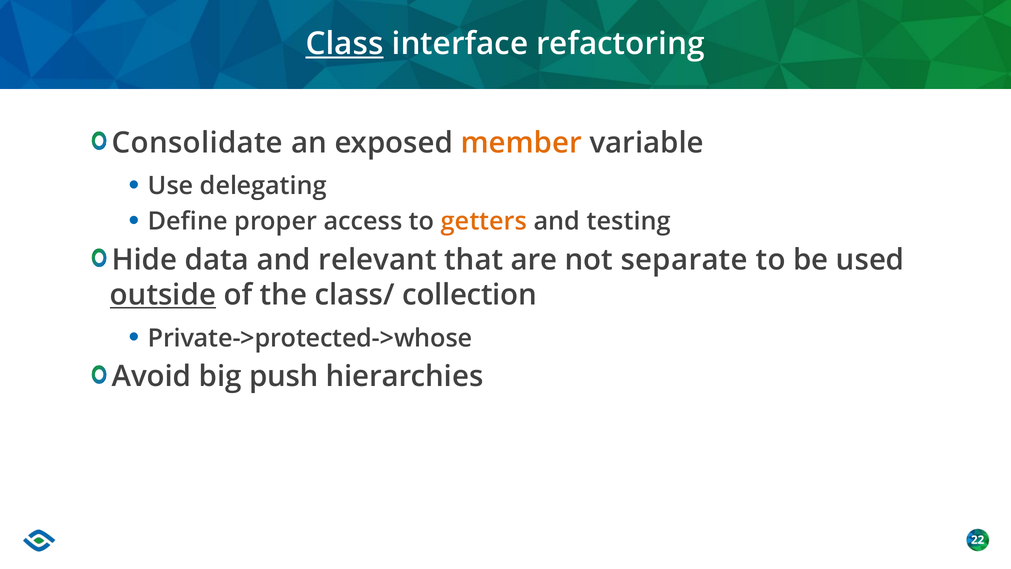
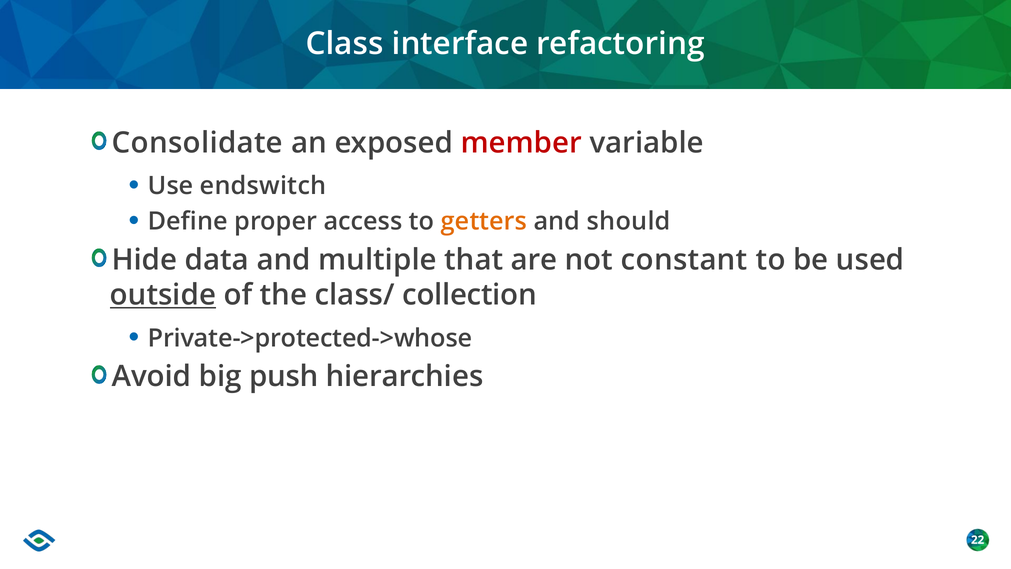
Class underline: present -> none
member colour: orange -> red
delegating: delegating -> endswitch
testing: testing -> should
relevant: relevant -> multiple
separate: separate -> constant
